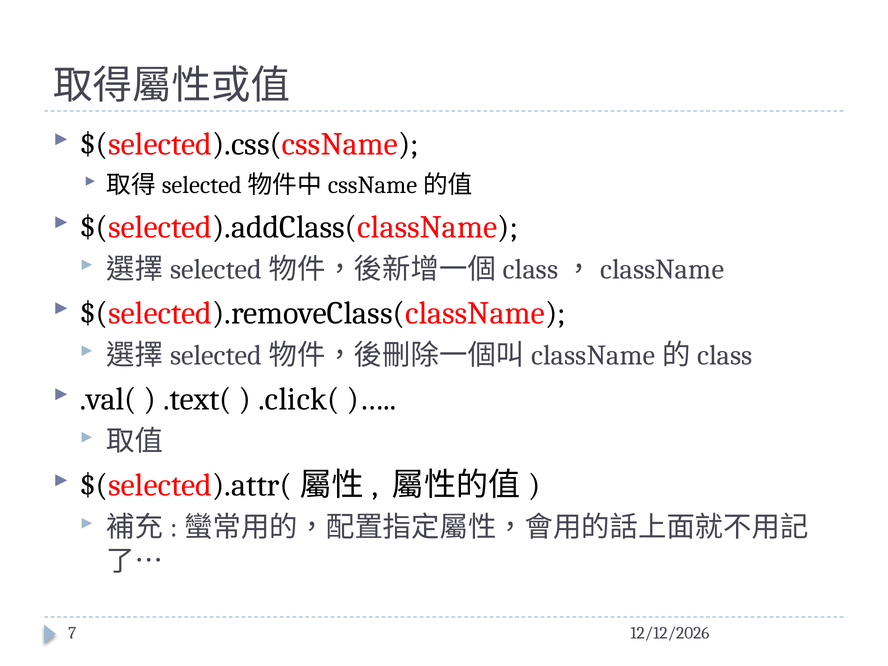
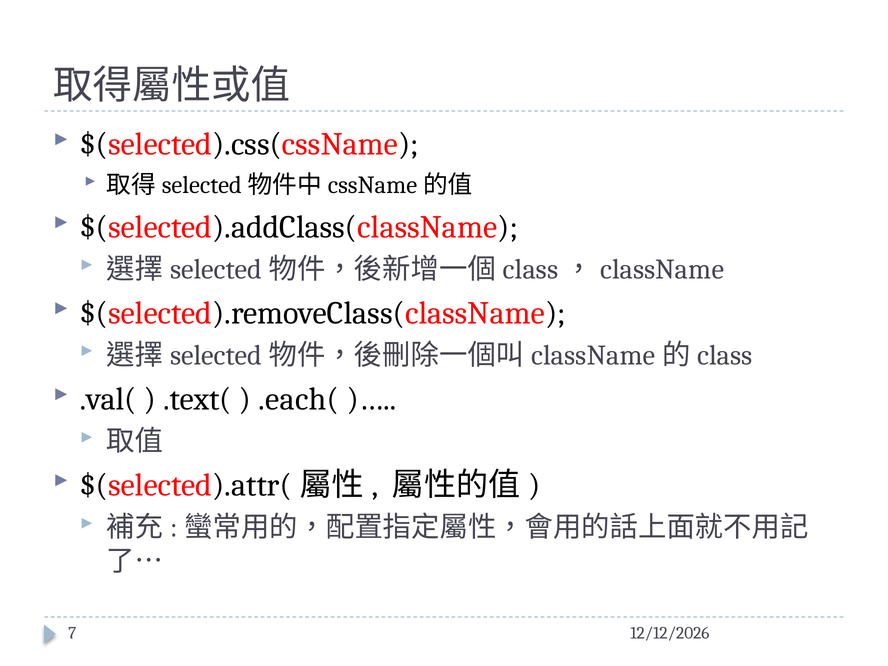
.click(: .click( -> .each(
